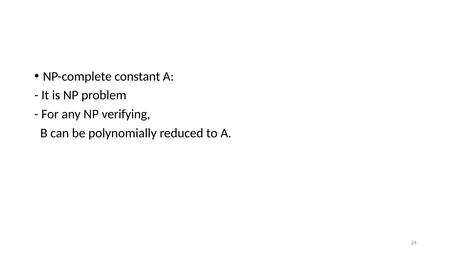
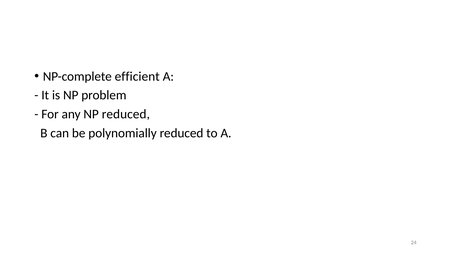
constant: constant -> efficient
NP verifying: verifying -> reduced
